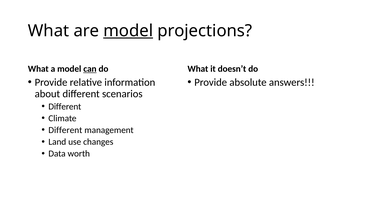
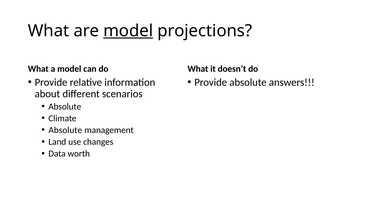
can underline: present -> none
Different at (65, 106): Different -> Absolute
Different at (65, 130): Different -> Absolute
